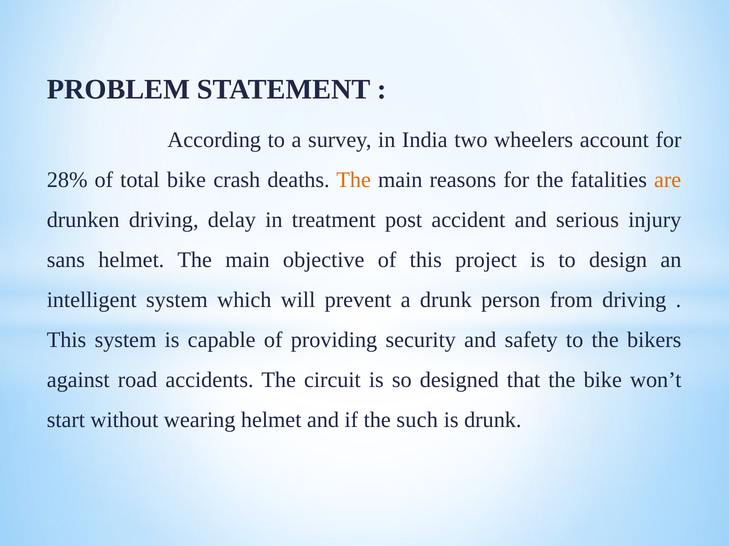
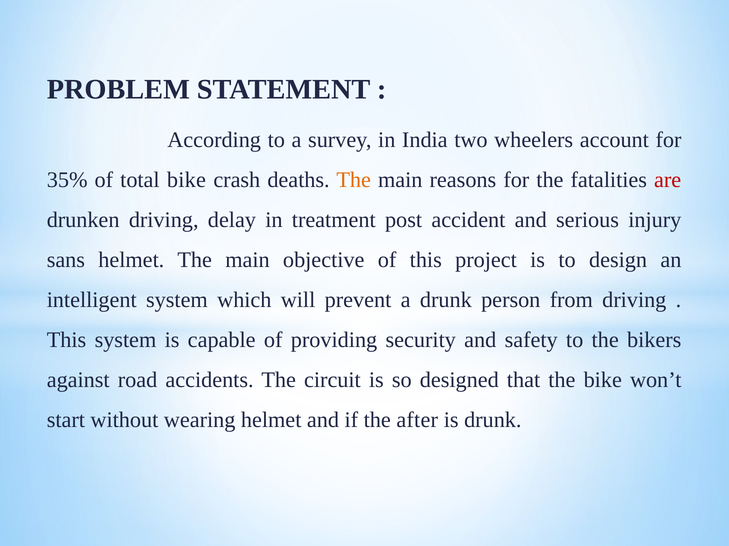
28%: 28% -> 35%
are colour: orange -> red
such: such -> after
